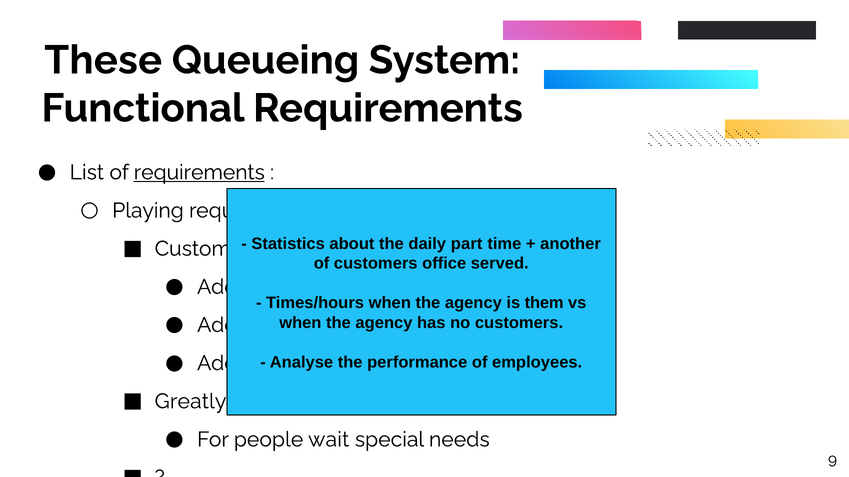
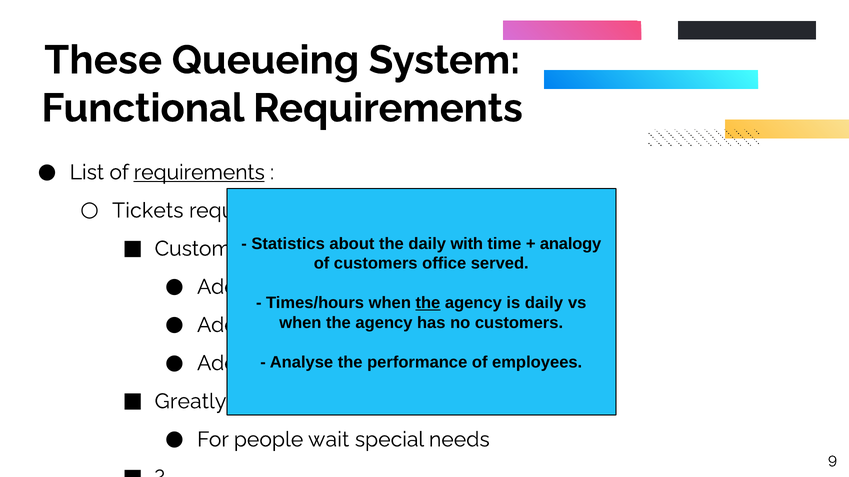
Playing: Playing -> Tickets
part: part -> with
another: another -> analogy
the at (428, 303) underline: none -> present
is them: them -> daily
